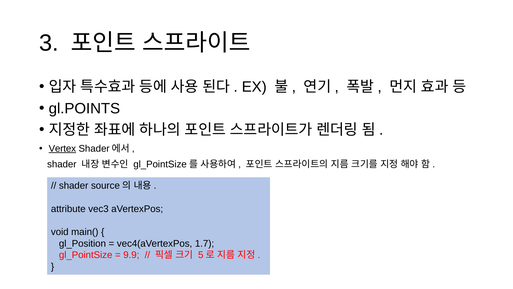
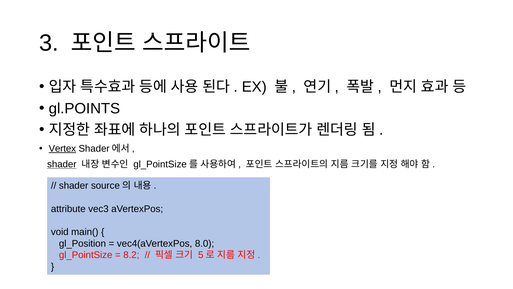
shader at (62, 164) underline: none -> present
1.7: 1.7 -> 8.0
9.9: 9.9 -> 8.2
